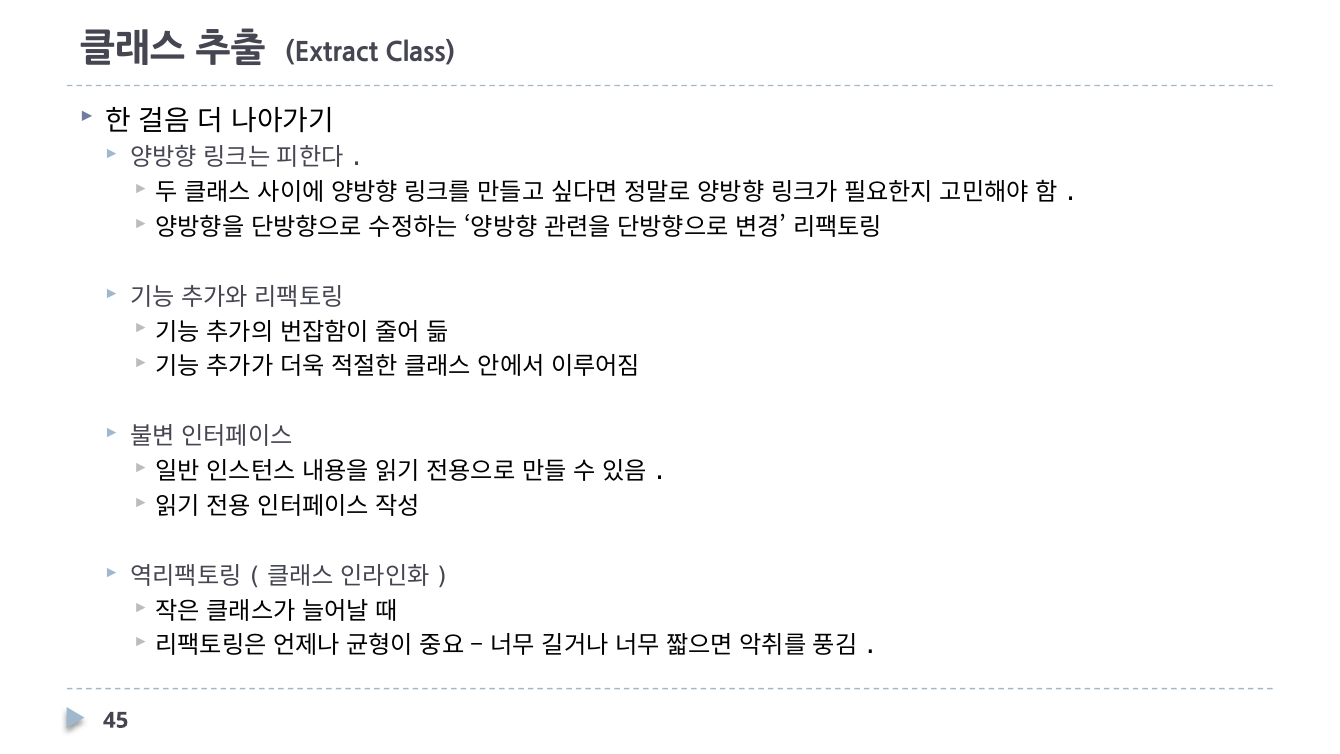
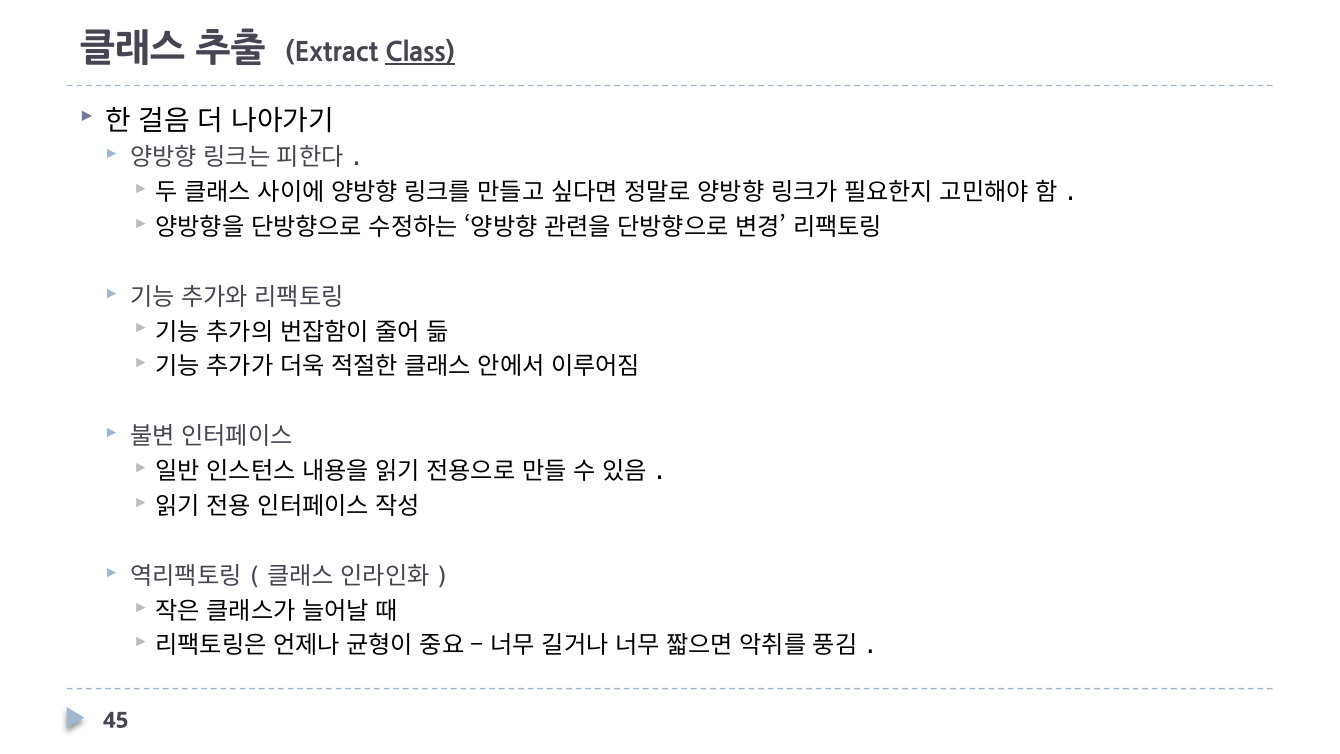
Class underline: none -> present
